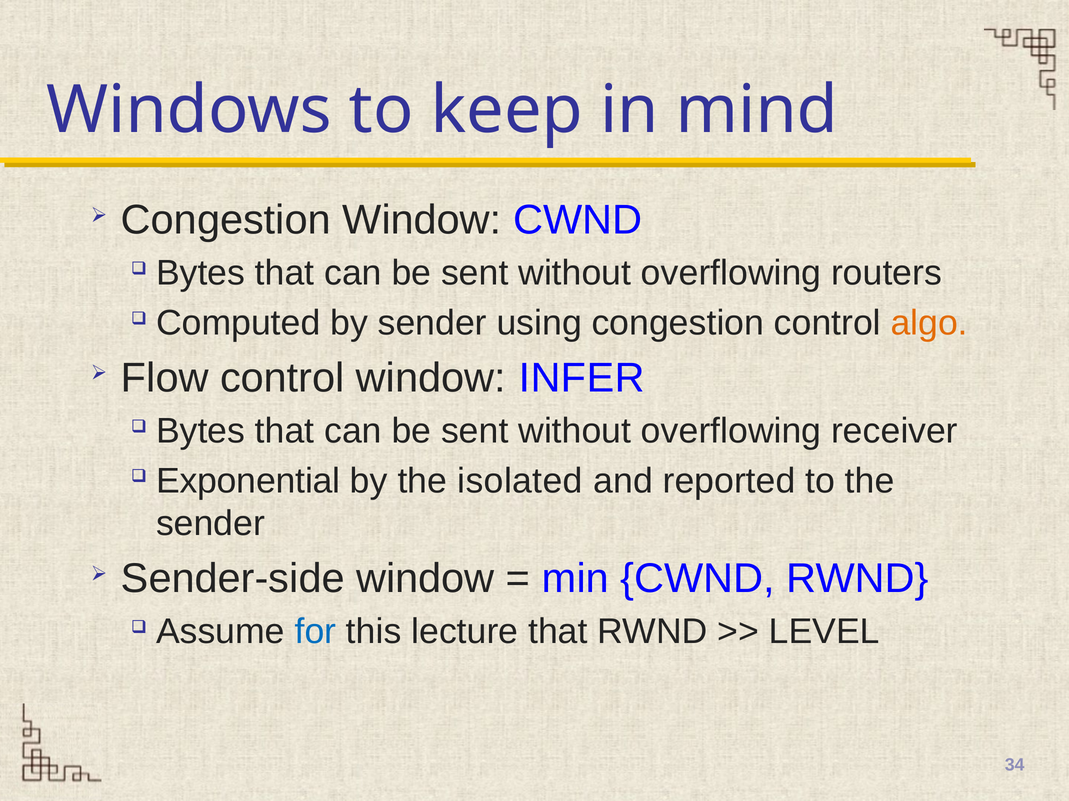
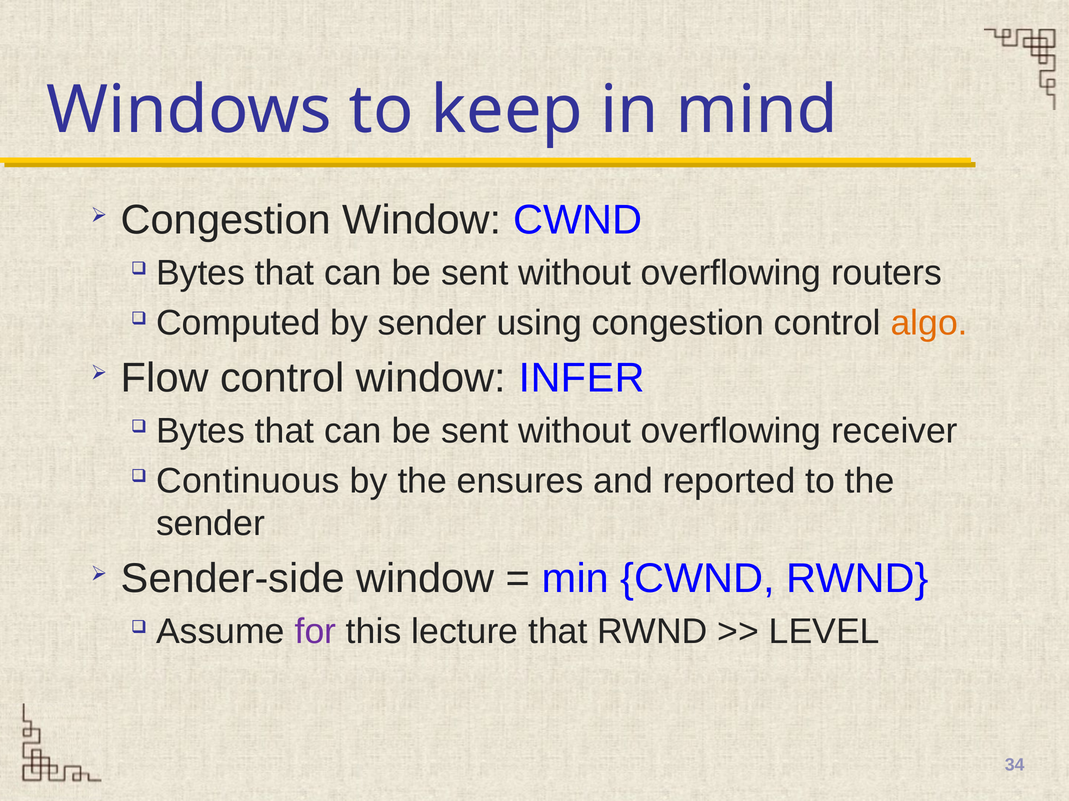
Exponential: Exponential -> Continuous
isolated: isolated -> ensures
for colour: blue -> purple
